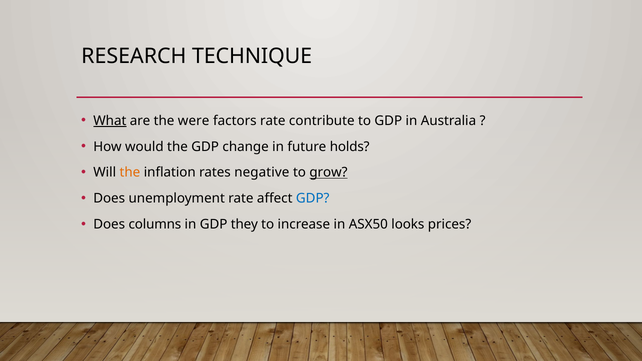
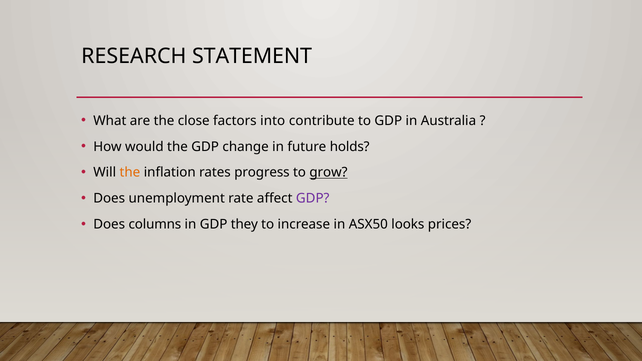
TECHNIQUE: TECHNIQUE -> STATEMENT
What underline: present -> none
were: were -> close
factors rate: rate -> into
negative: negative -> progress
GDP at (313, 199) colour: blue -> purple
